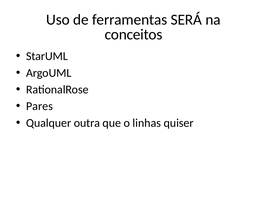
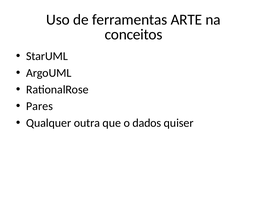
SERÁ: SERÁ -> ARTE
linhas: linhas -> dados
